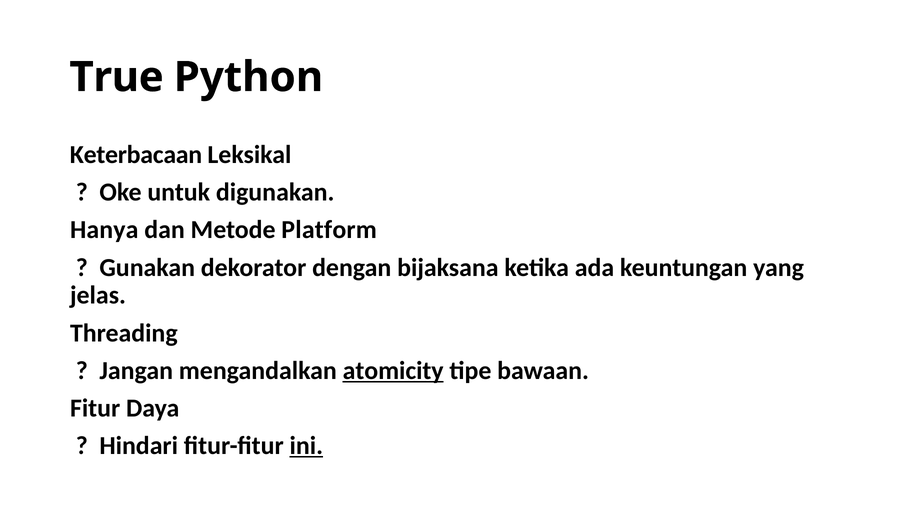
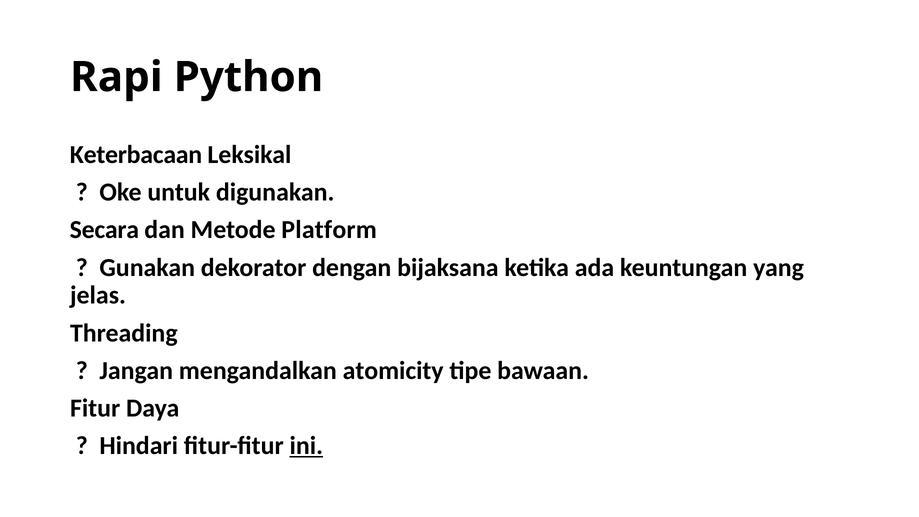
True: True -> Rapi
Hanya: Hanya -> Secara
atomicity underline: present -> none
